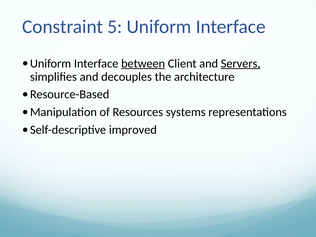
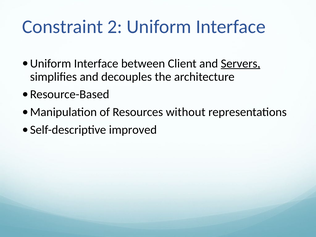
5: 5 -> 2
between underline: present -> none
systems: systems -> without
